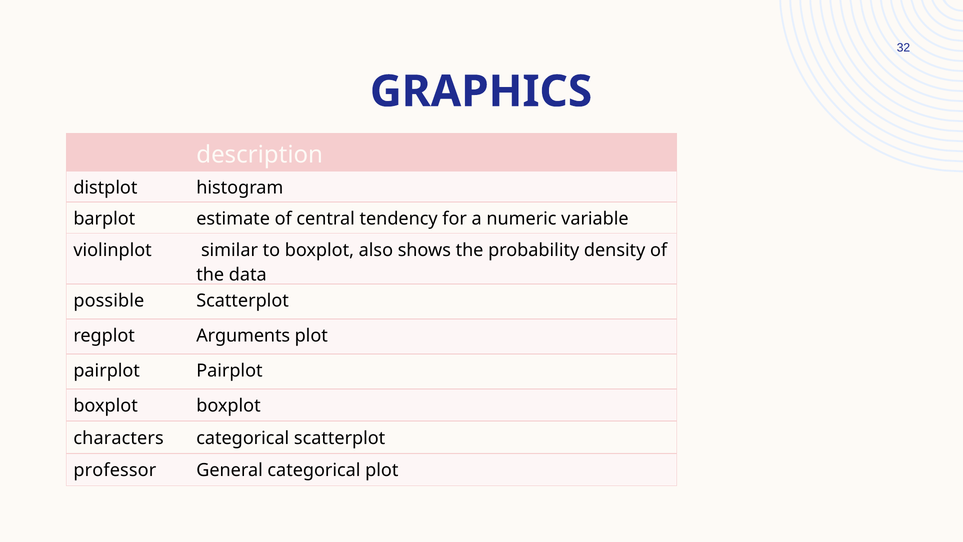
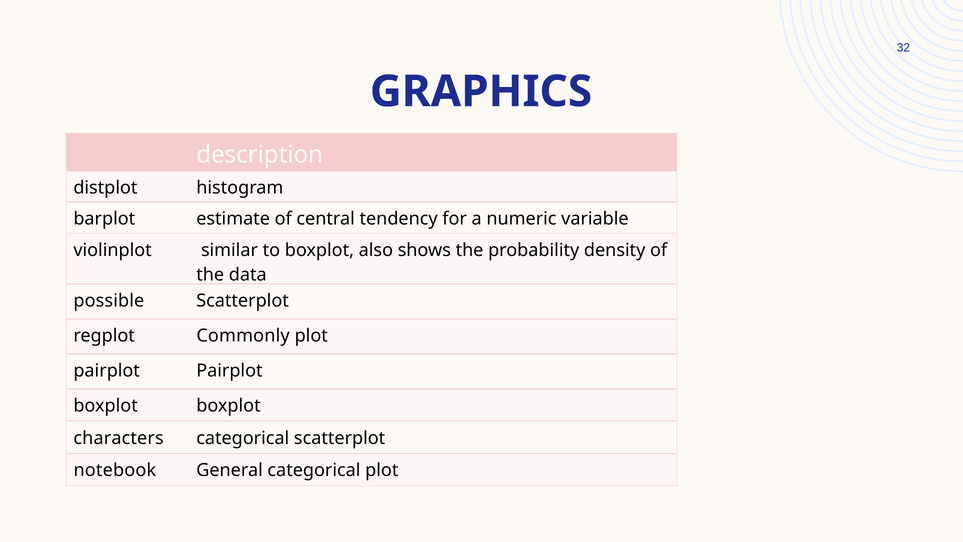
Arguments: Arguments -> Commonly
professor: professor -> notebook
